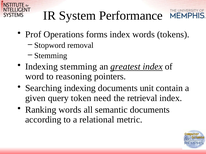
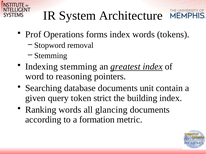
Performance: Performance -> Architecture
Searching indexing: indexing -> database
need: need -> strict
retrieval: retrieval -> building
semantic: semantic -> glancing
relational: relational -> formation
